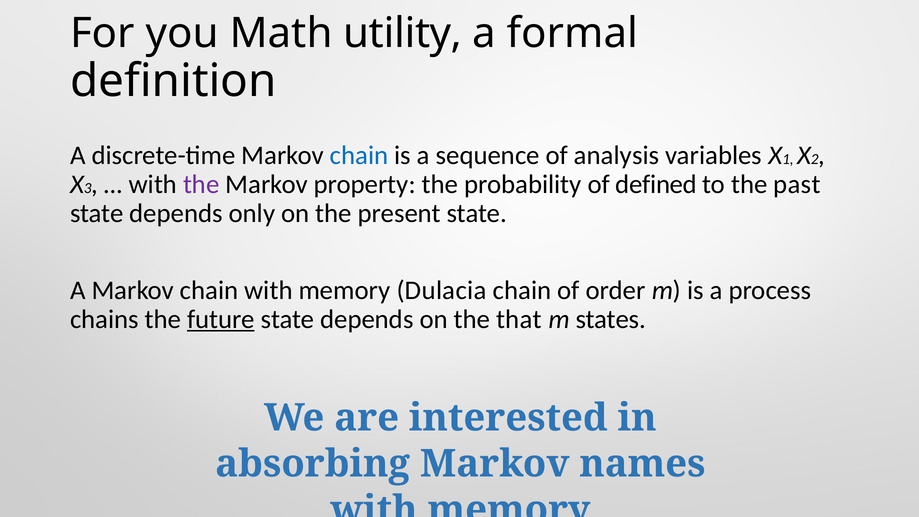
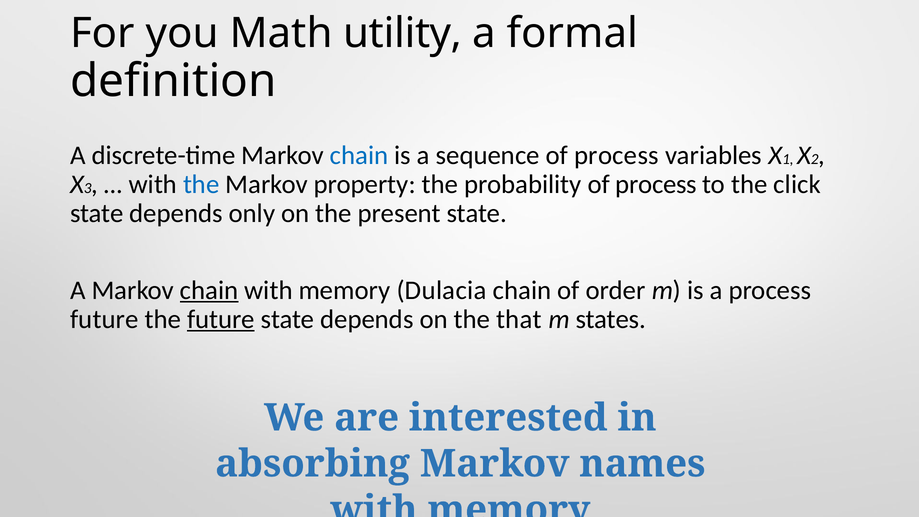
sequence of analysis: analysis -> process
the at (201, 184) colour: purple -> blue
probability of defined: defined -> process
past: past -> click
chain at (209, 290) underline: none -> present
chains at (104, 319): chains -> future
